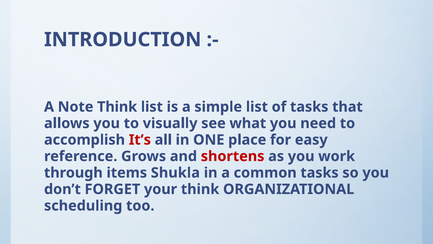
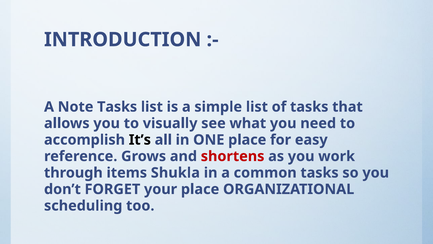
Note Think: Think -> Tasks
It’s colour: red -> black
your think: think -> place
